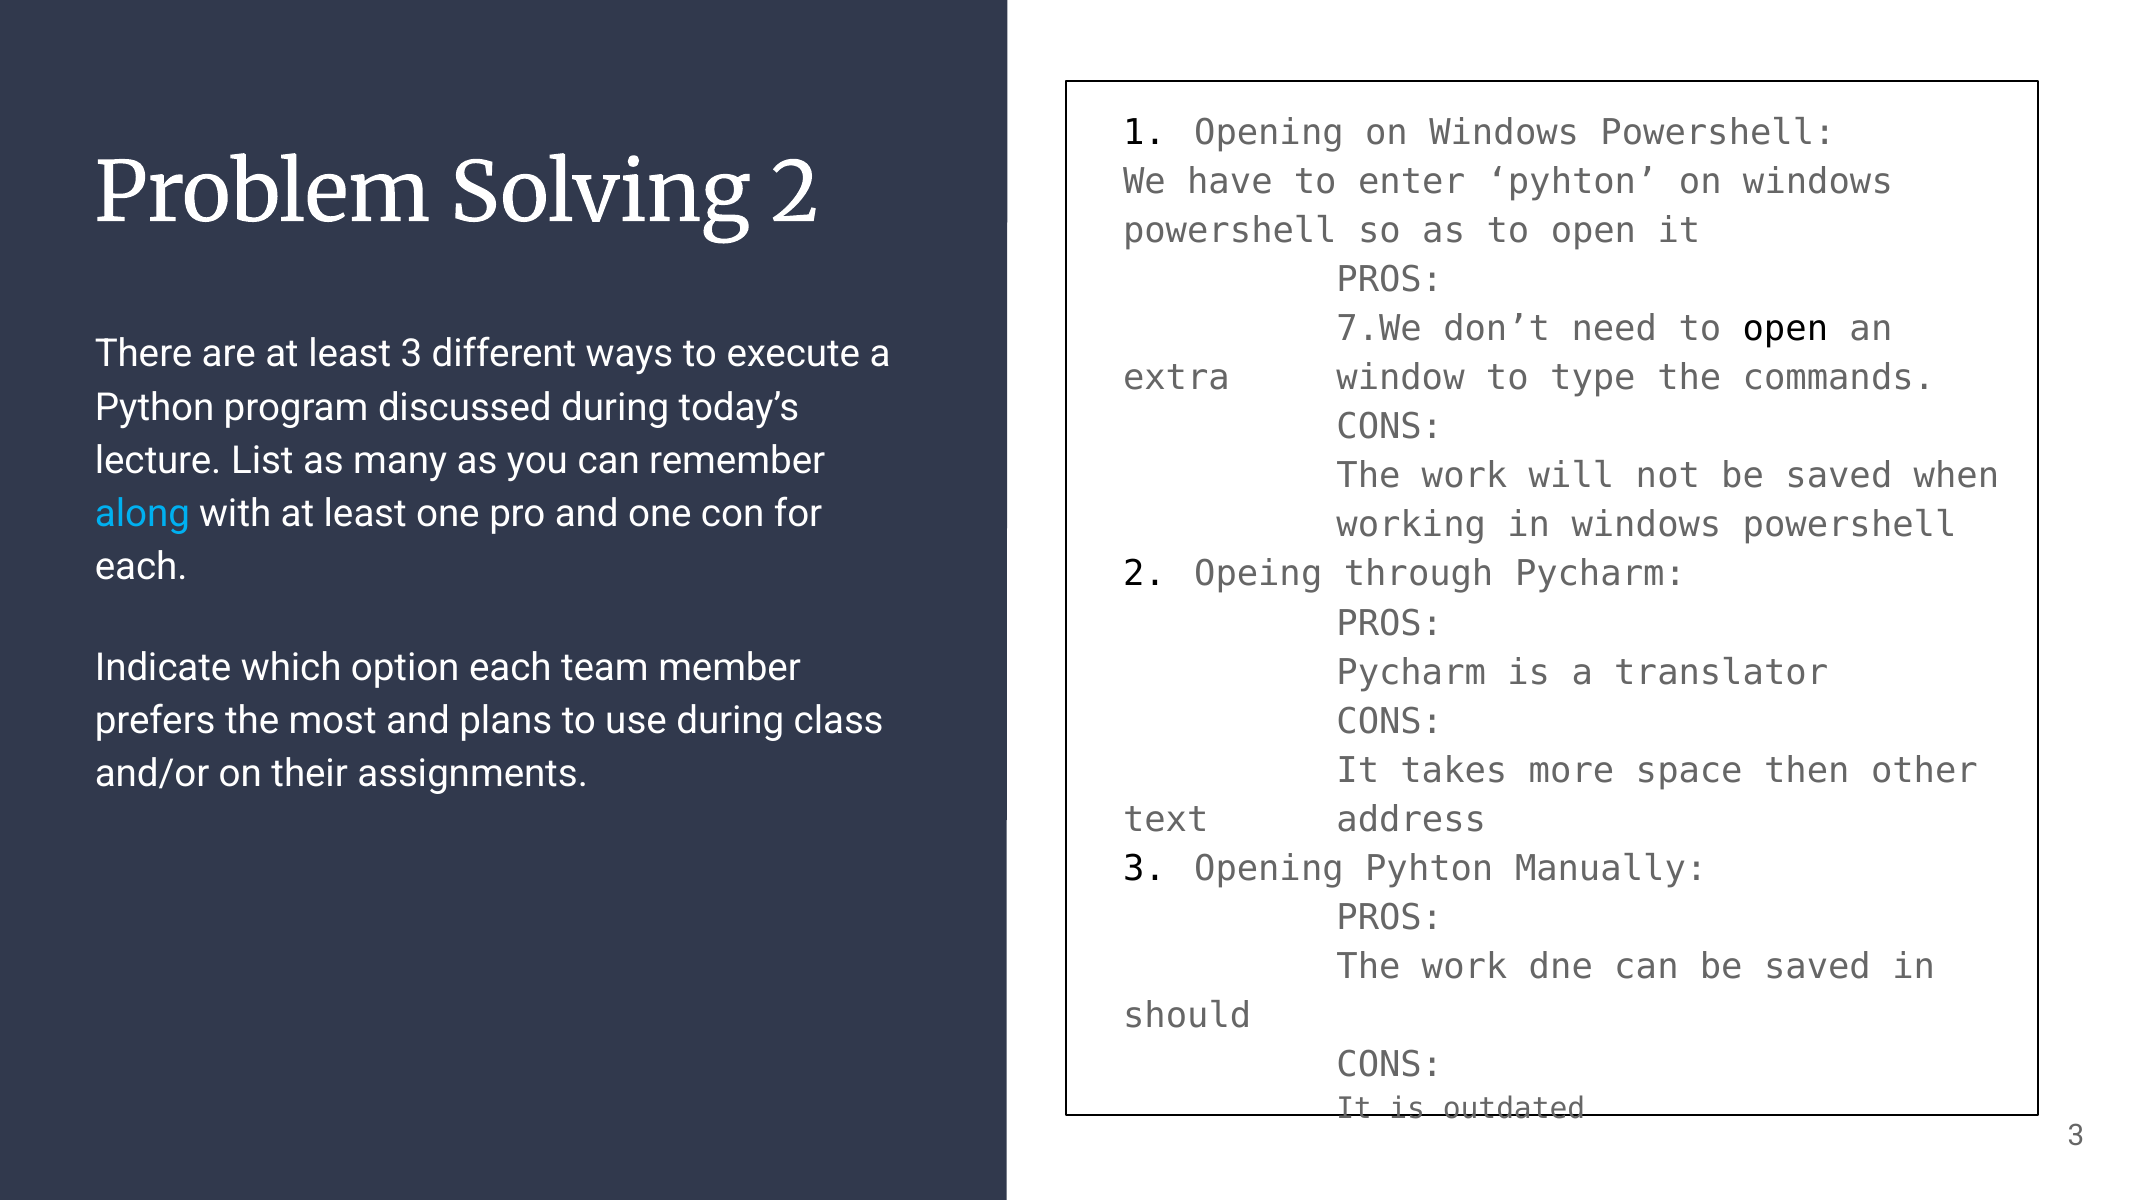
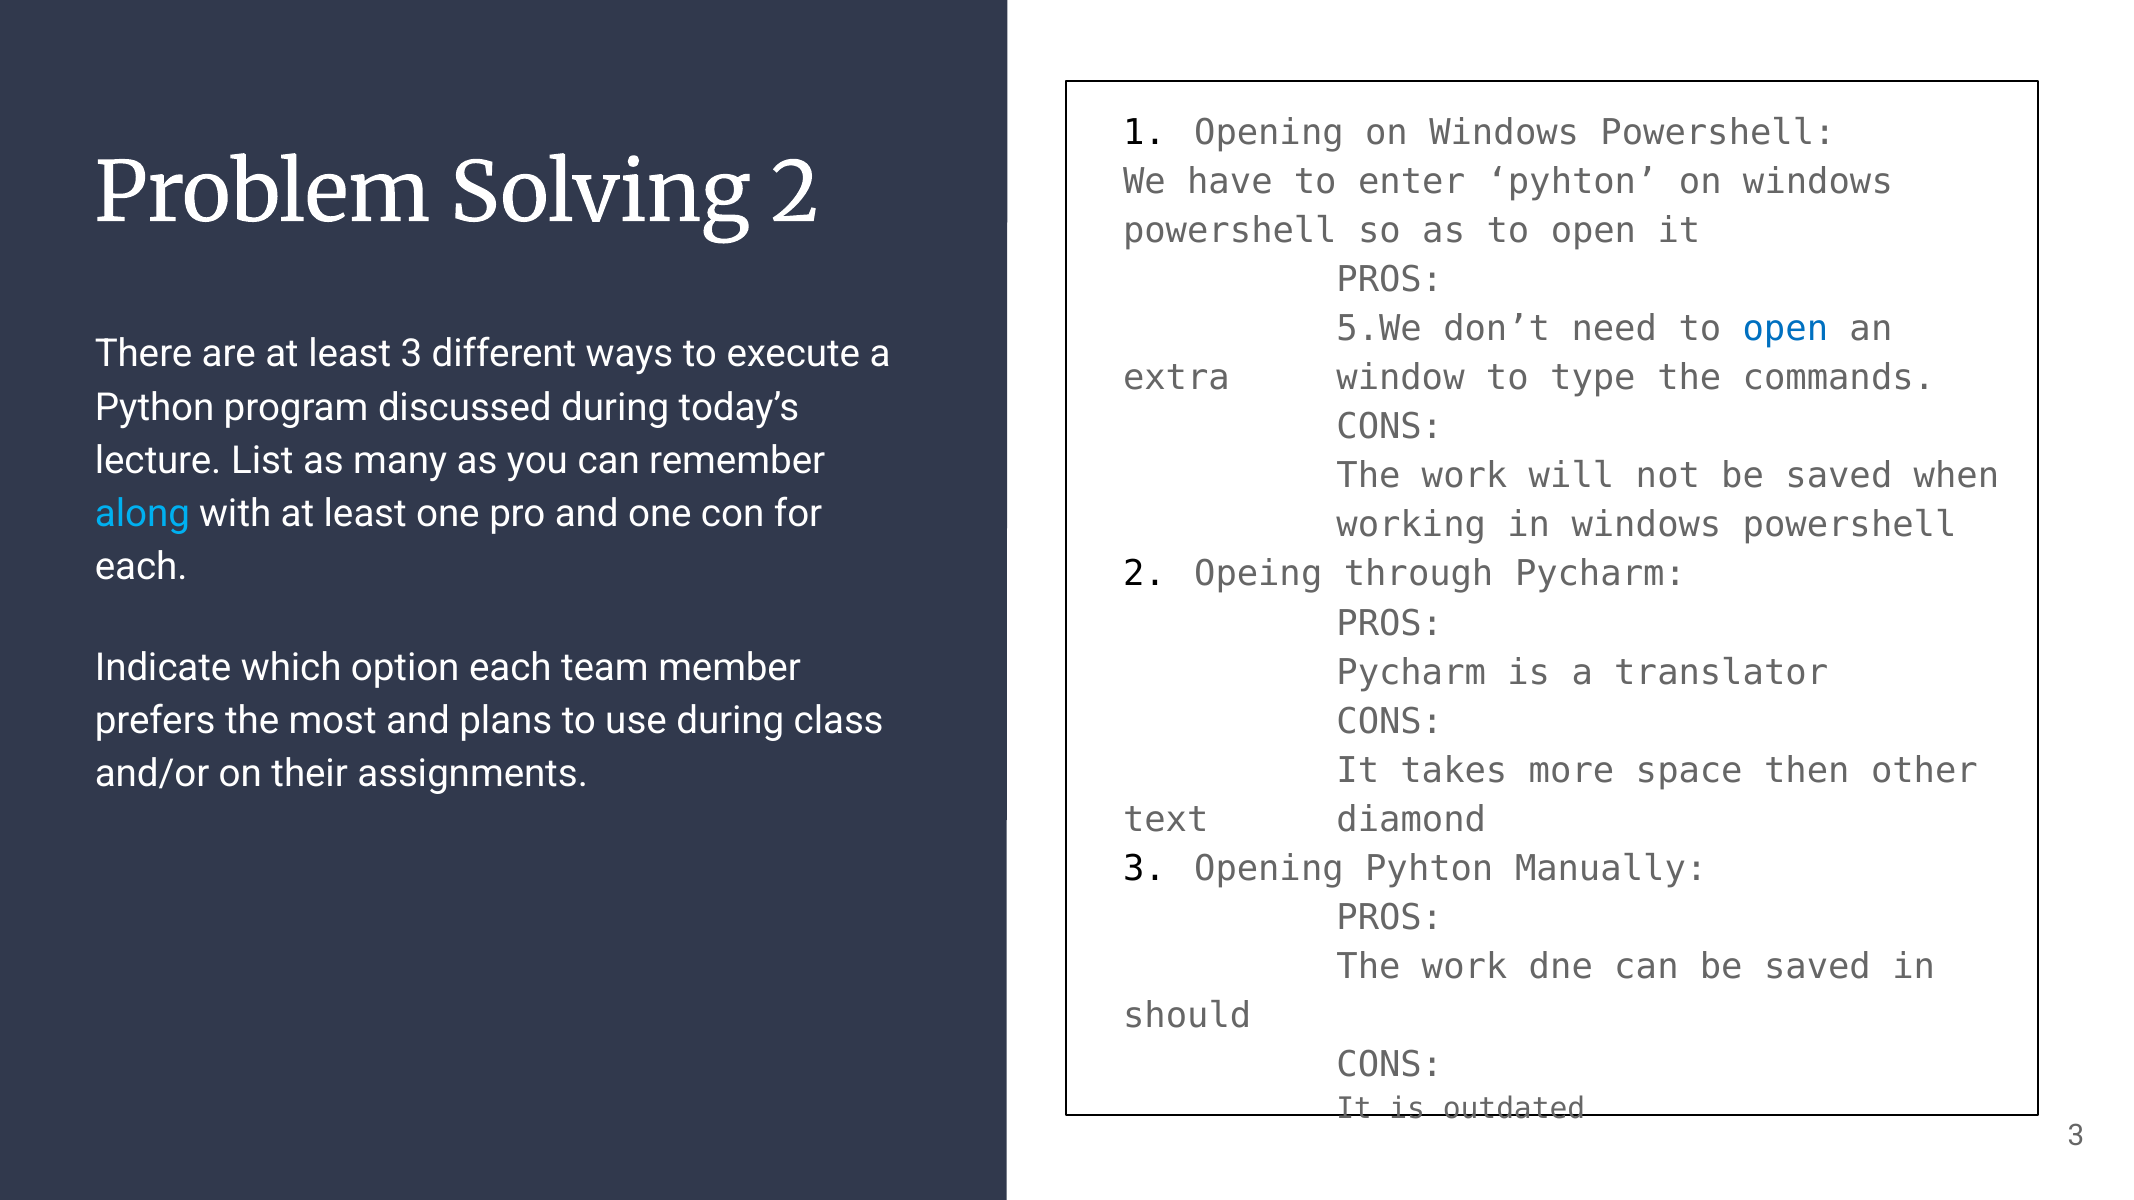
7.We: 7.We -> 5.We
open at (1785, 329) colour: black -> blue
address: address -> diamond
